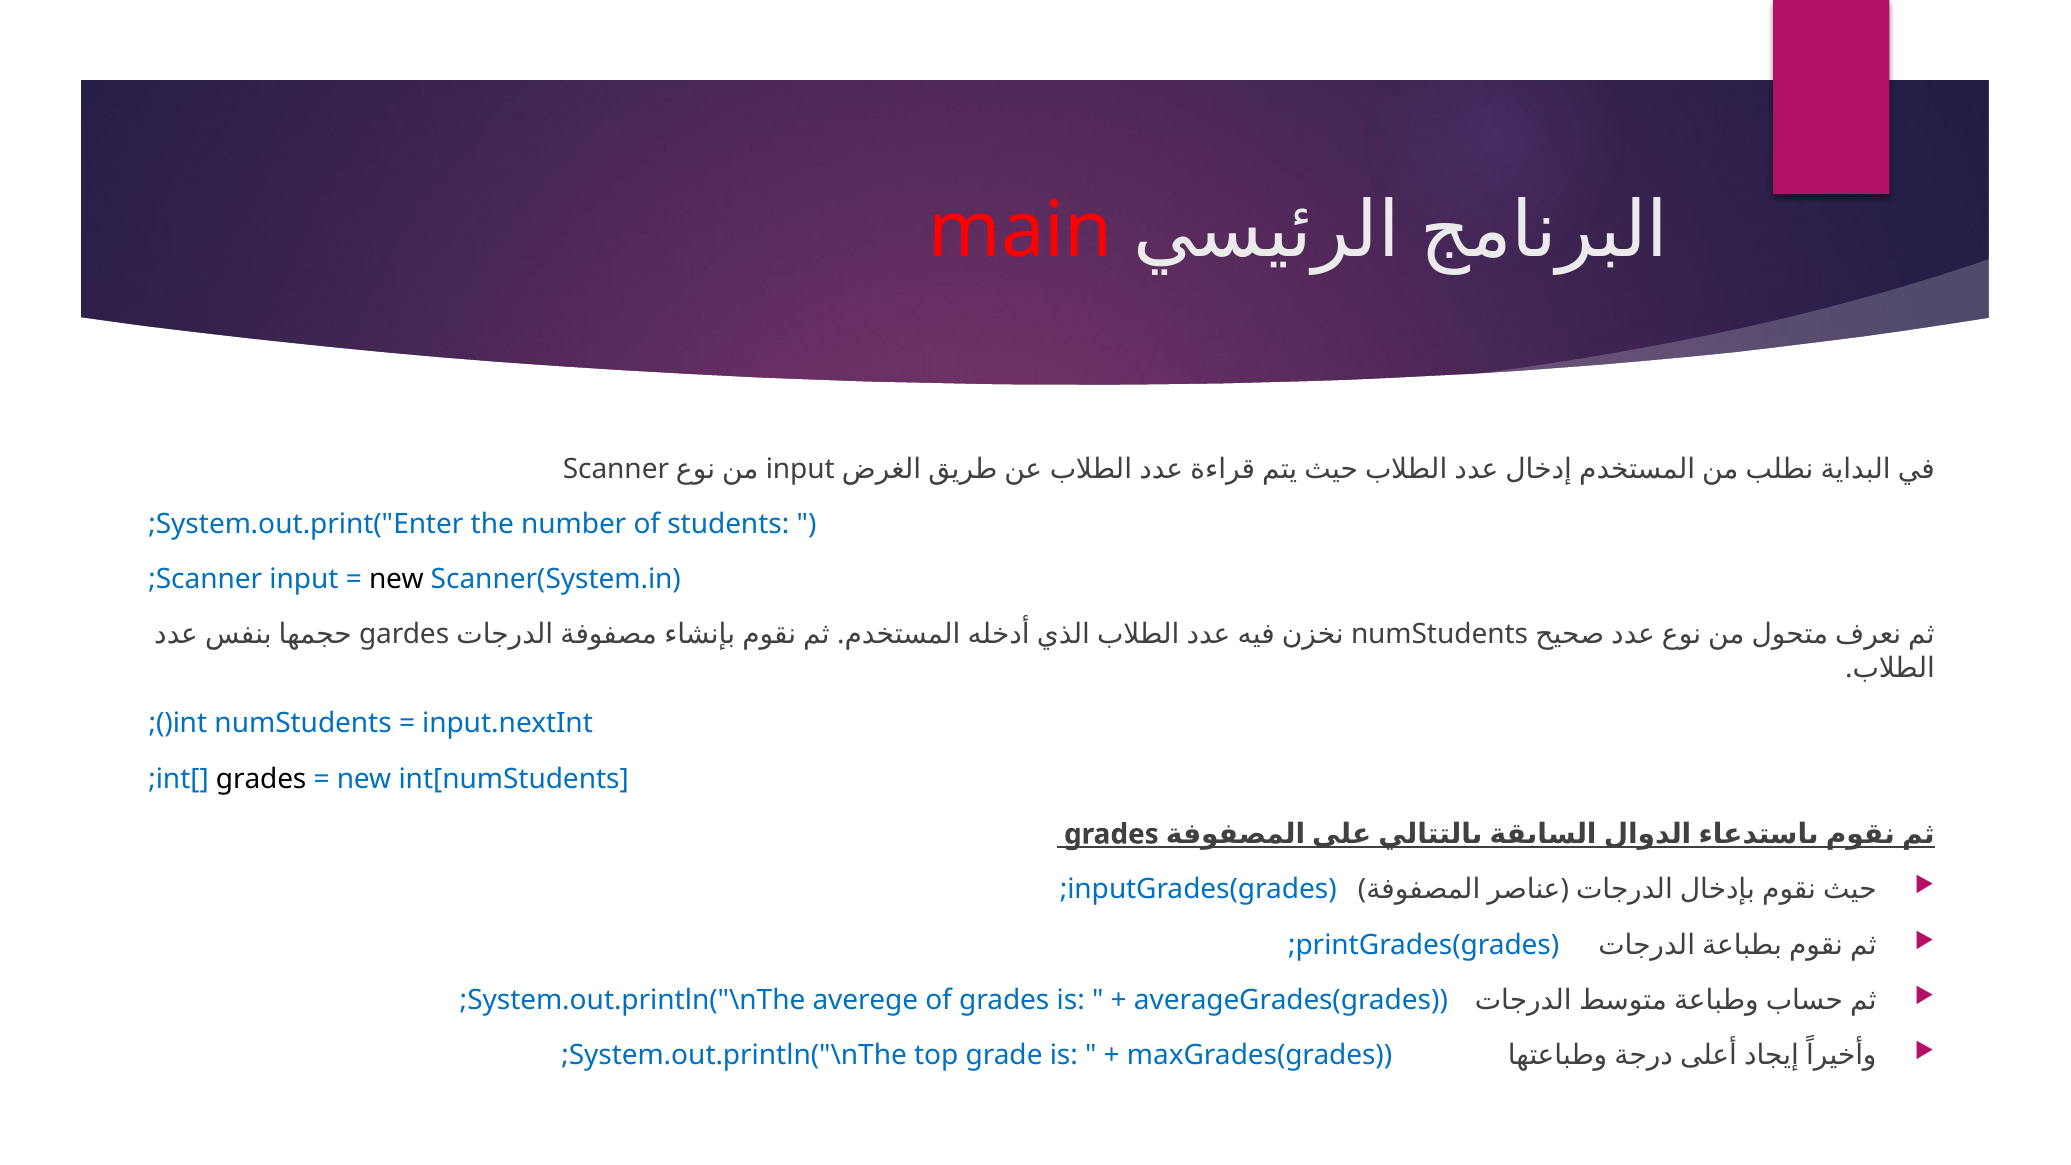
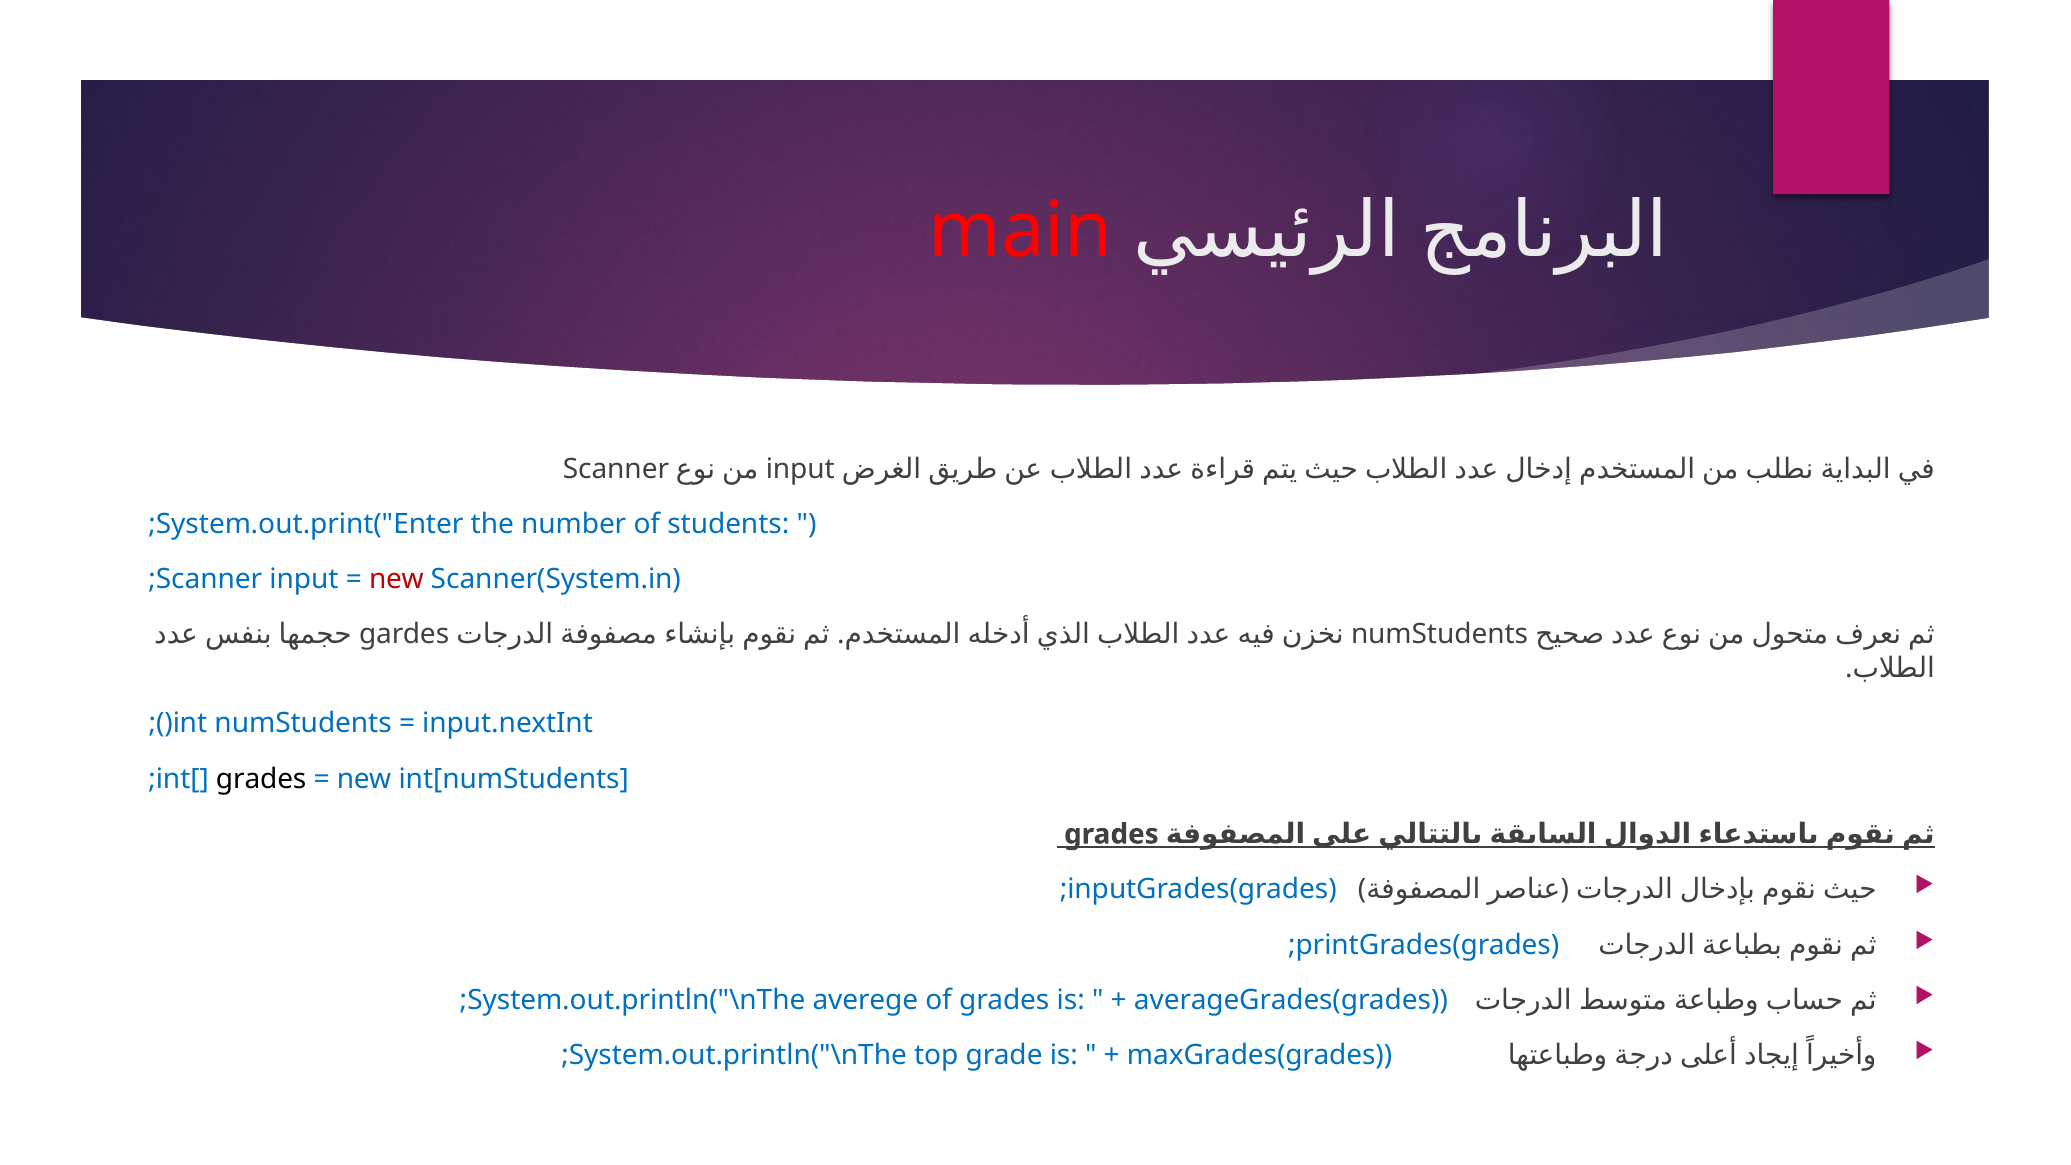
new at (396, 579) colour: black -> red
